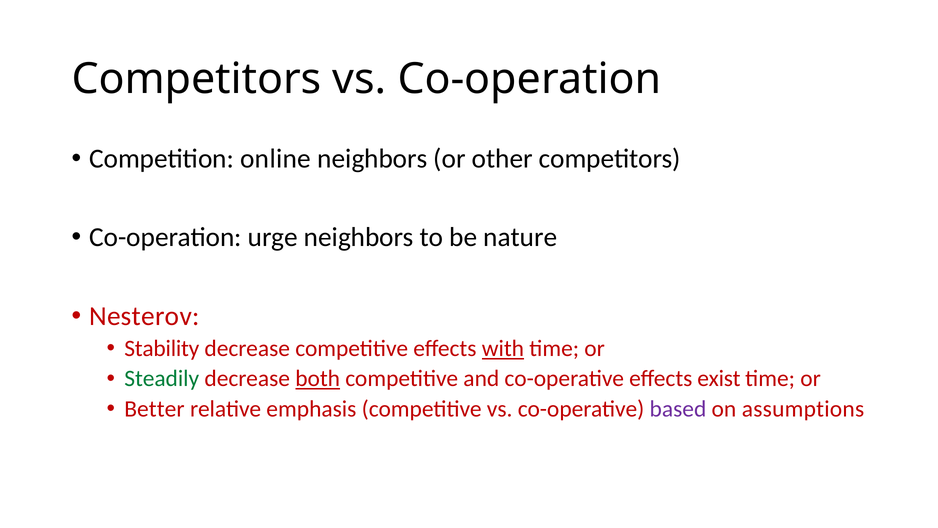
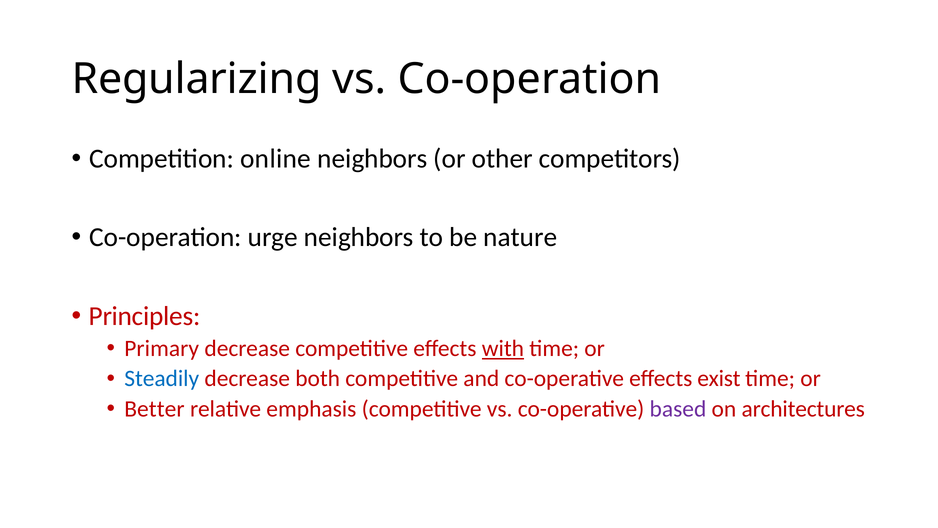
Competitors at (196, 79): Competitors -> Regularizing
Nesterov: Nesterov -> Principles
Stability: Stability -> Primary
Steadily colour: green -> blue
both underline: present -> none
assumptions: assumptions -> architectures
